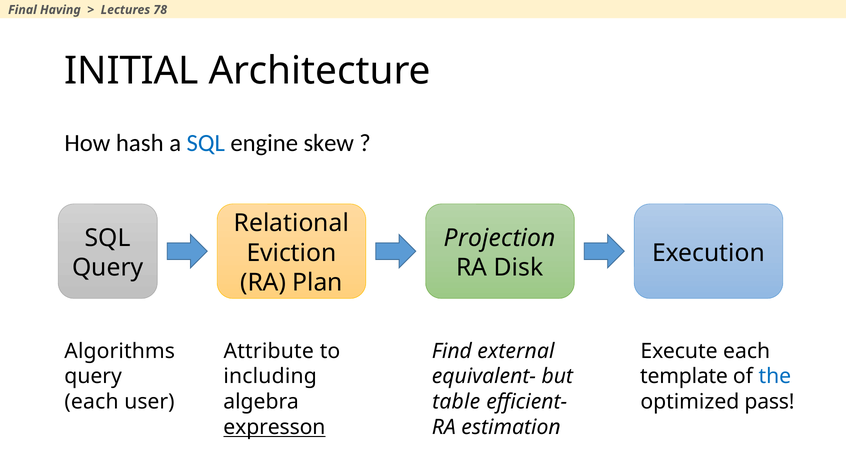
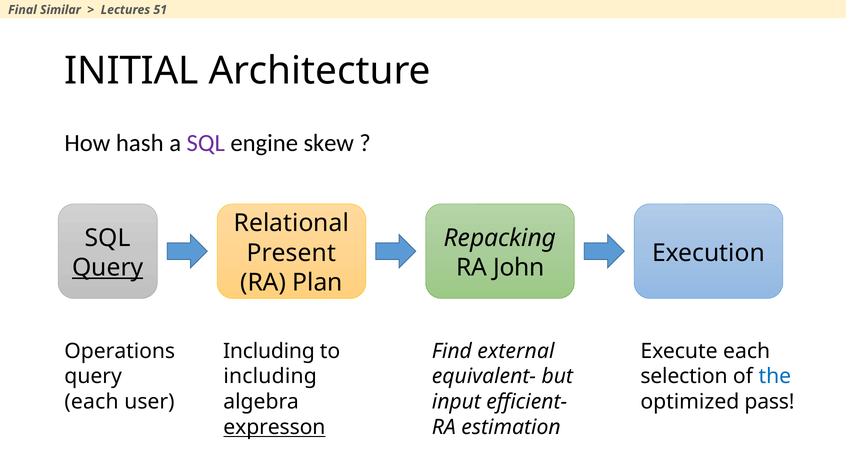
Having: Having -> Similar
78: 78 -> 51
SQL at (206, 143) colour: blue -> purple
Projection: Projection -> Repacking
Eviction: Eviction -> Present
Query at (108, 268) underline: none -> present
Disk: Disk -> John
Algorithms: Algorithms -> Operations
Attribute at (269, 351): Attribute -> Including
template: template -> selection
table: table -> input
